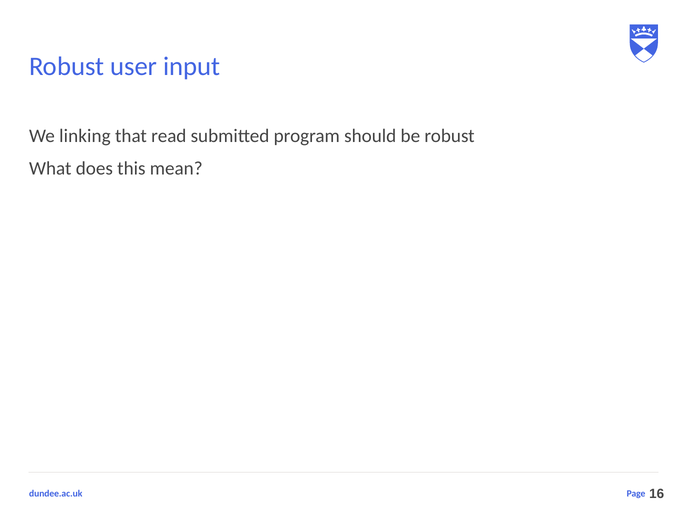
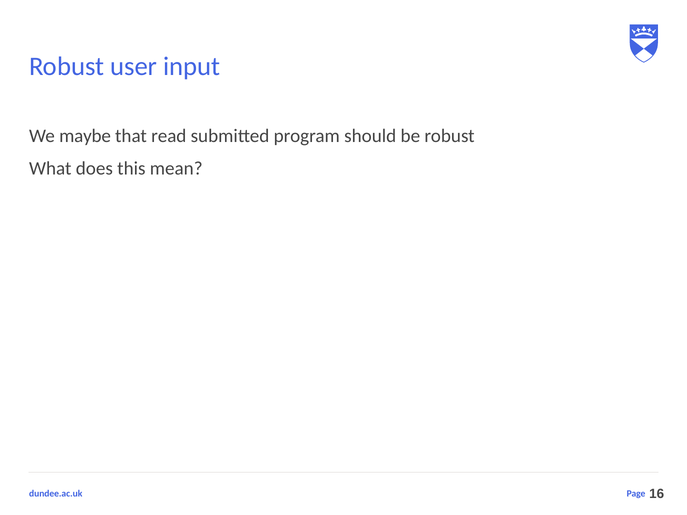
linking: linking -> maybe
